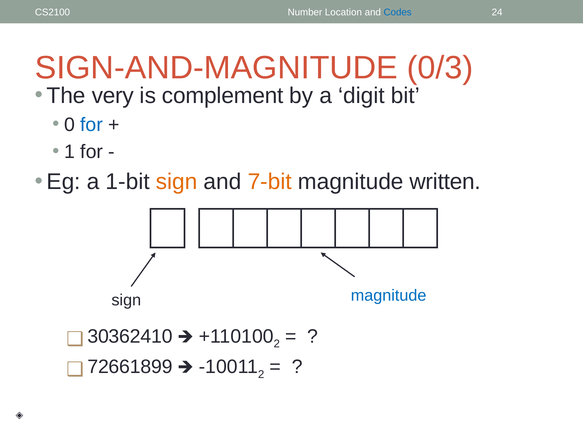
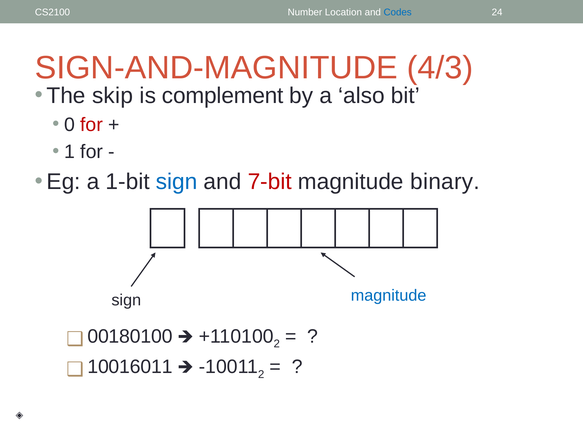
0/3: 0/3 -> 4/3
very: very -> skip
digit: digit -> also
for at (92, 125) colour: blue -> red
sign at (177, 182) colour: orange -> blue
7-bit colour: orange -> red
written: written -> binary
30362410: 30362410 -> 00180100
72661899: 72661899 -> 10016011
